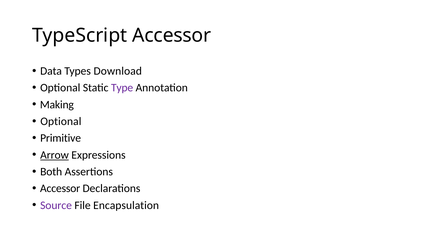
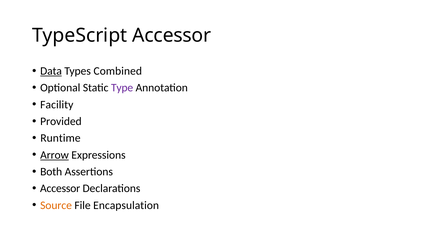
Data underline: none -> present
Download: Download -> Combined
Making: Making -> Facility
Optional at (61, 121): Optional -> Provided
Primitive: Primitive -> Runtime
Source colour: purple -> orange
